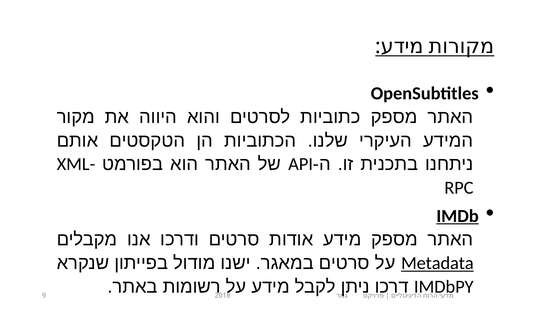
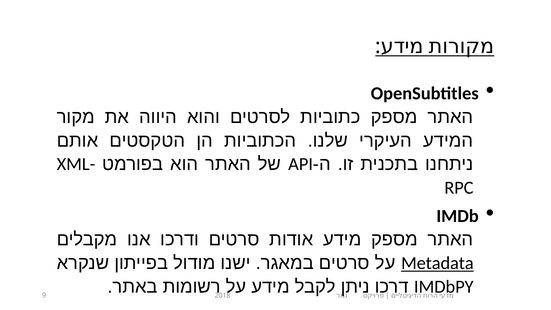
IMDb underline: present -> none
